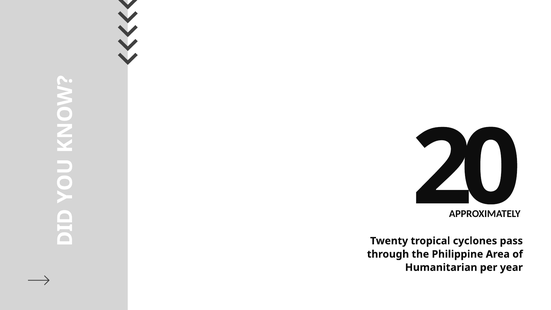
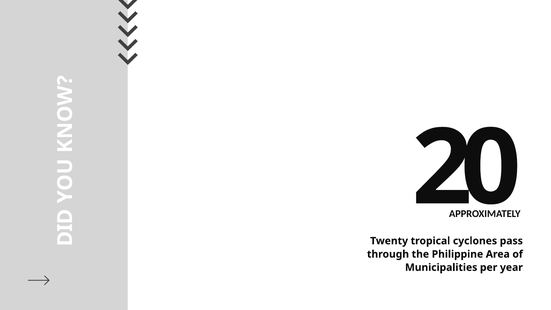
Humanitarian: Humanitarian -> Municipalities
